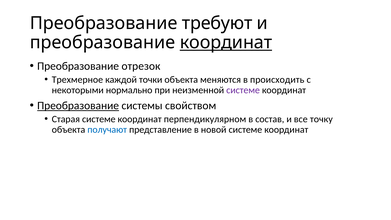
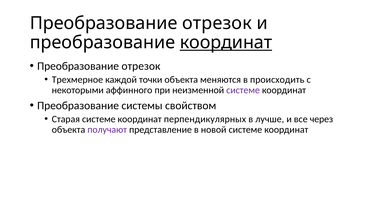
требуют at (217, 23): требуют -> отрезок
нормально: нормально -> аффинного
Преобразование at (78, 106) underline: present -> none
перпендикулярном: перпендикулярном -> перпендикулярных
состав: состав -> лучше
точку: точку -> через
получают colour: blue -> purple
